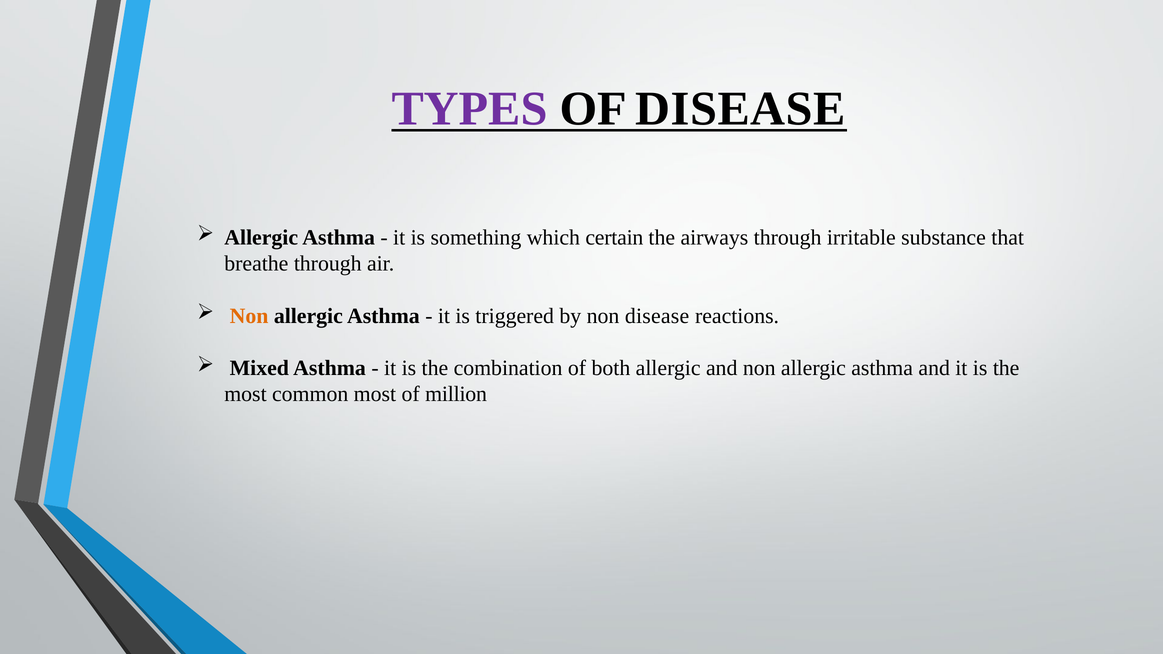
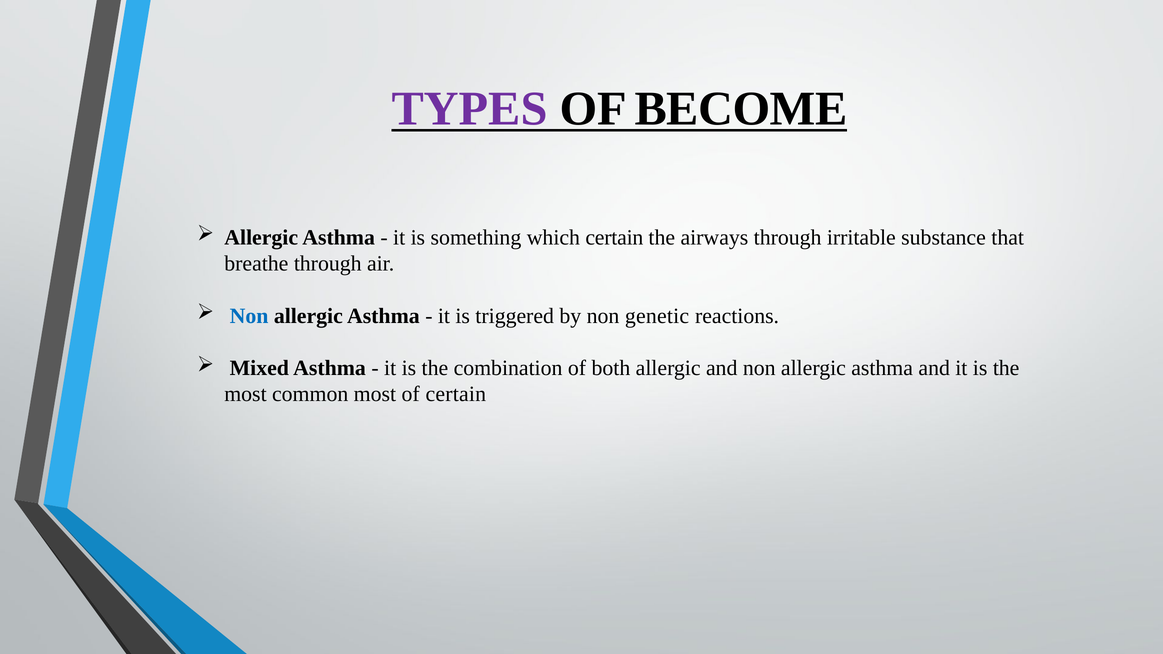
OF DISEASE: DISEASE -> BECOME
Non at (249, 316) colour: orange -> blue
non disease: disease -> genetic
of million: million -> certain
